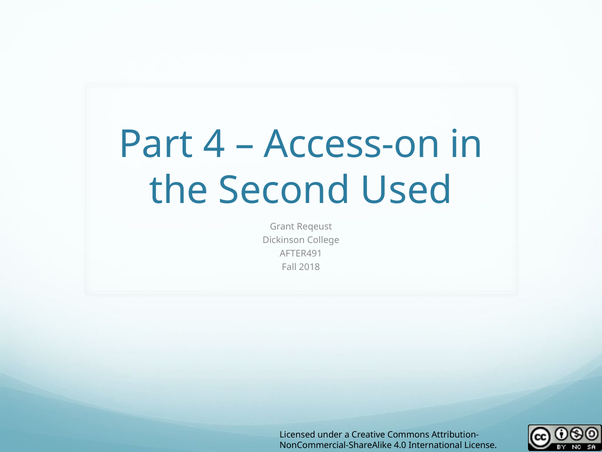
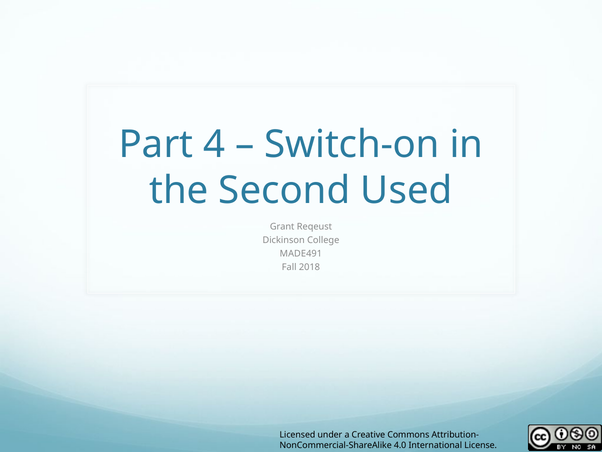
Access-on: Access-on -> Switch-on
AFTER491: AFTER491 -> MADE491
